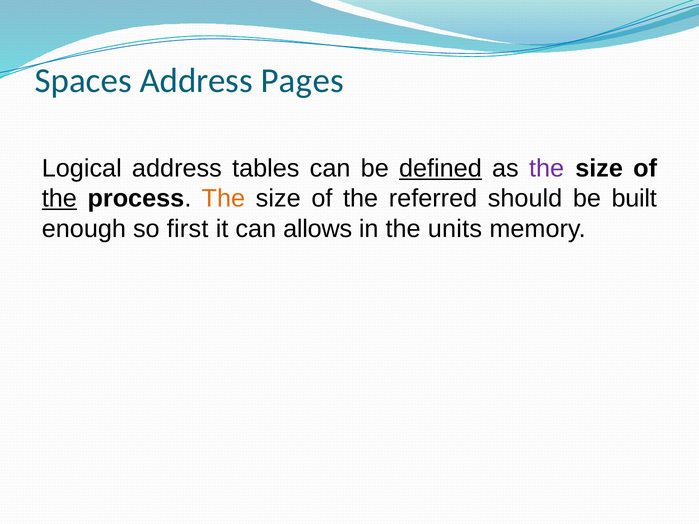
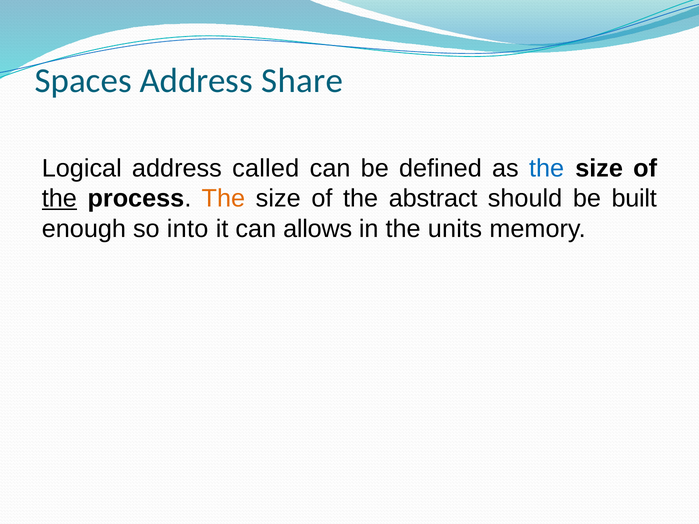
Pages: Pages -> Share
tables: tables -> called
defined underline: present -> none
the at (547, 168) colour: purple -> blue
referred: referred -> abstract
first: first -> into
